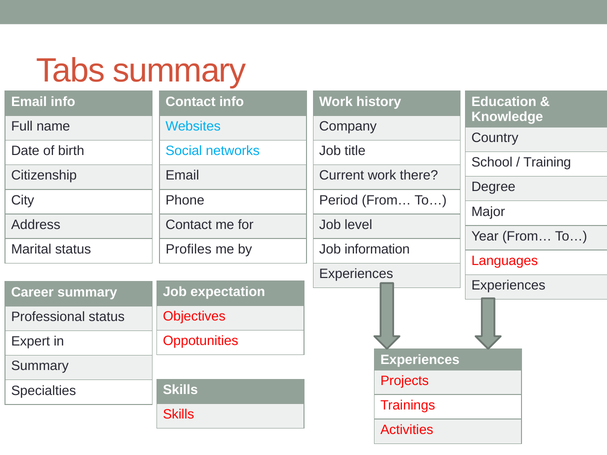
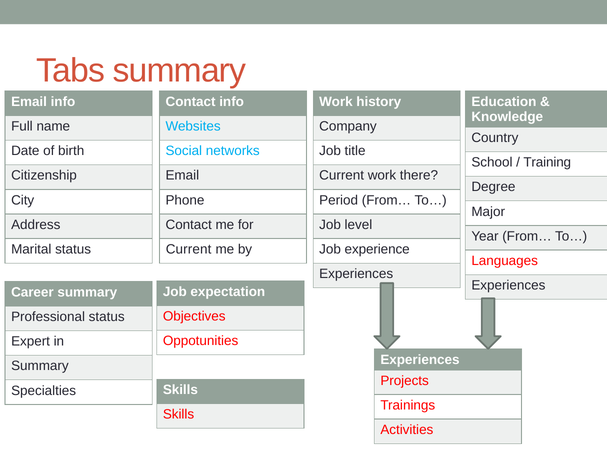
Profiles at (189, 249): Profiles -> Current
information: information -> experience
